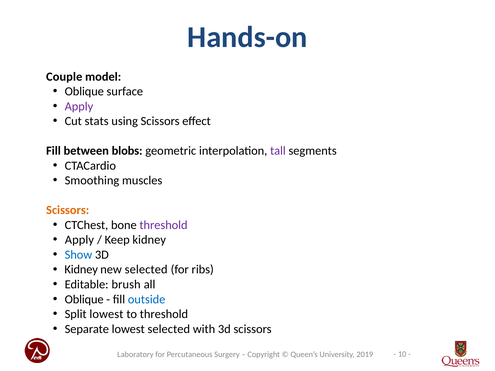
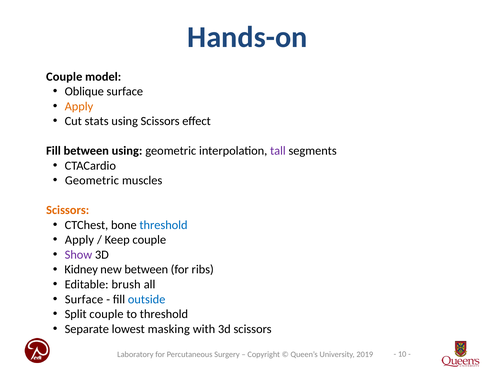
Apply at (79, 106) colour: purple -> orange
between blobs: blobs -> using
Smoothing at (92, 181): Smoothing -> Geometric
threshold at (163, 225) colour: purple -> blue
Keep kidney: kidney -> couple
Show colour: blue -> purple
new selected: selected -> between
Oblique at (84, 299): Oblique -> Surface
Split lowest: lowest -> couple
lowest selected: selected -> masking
